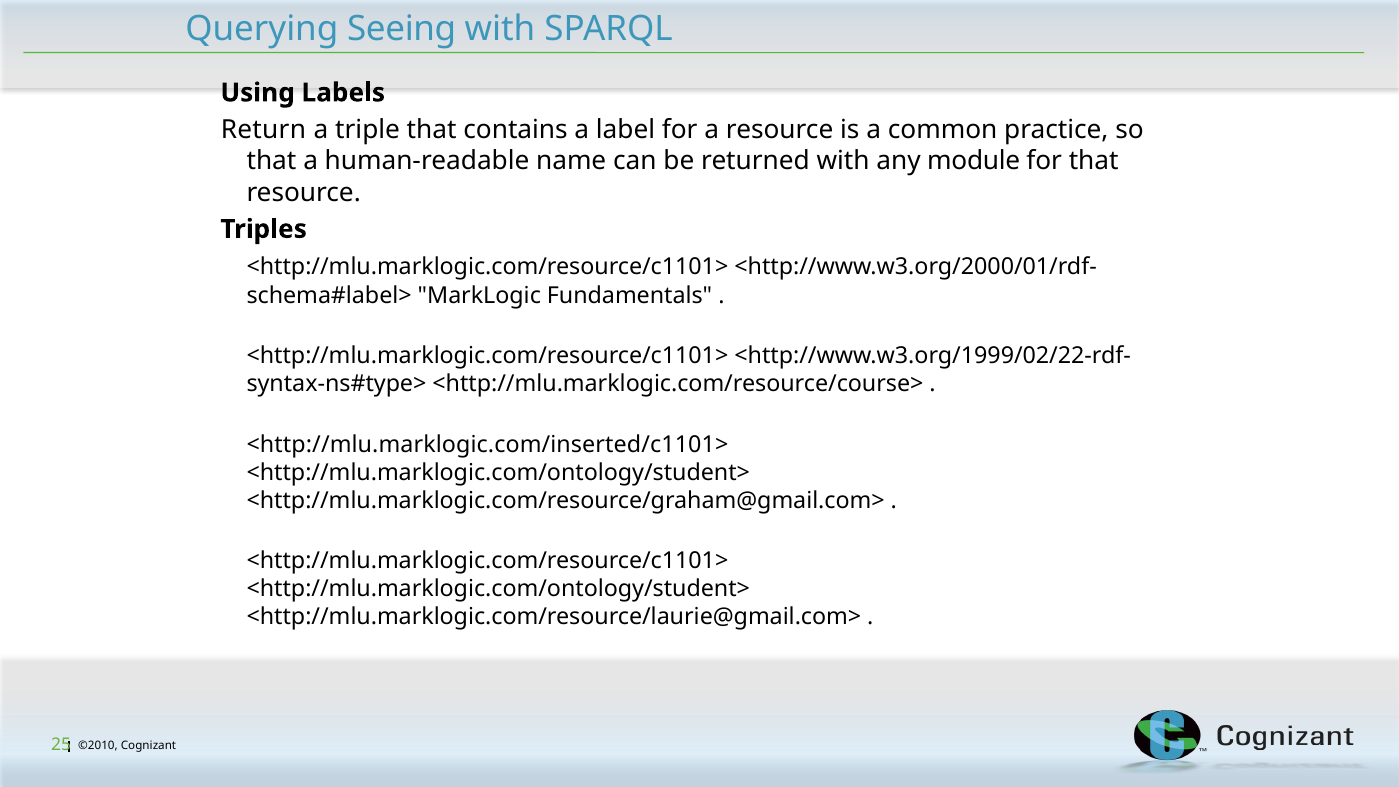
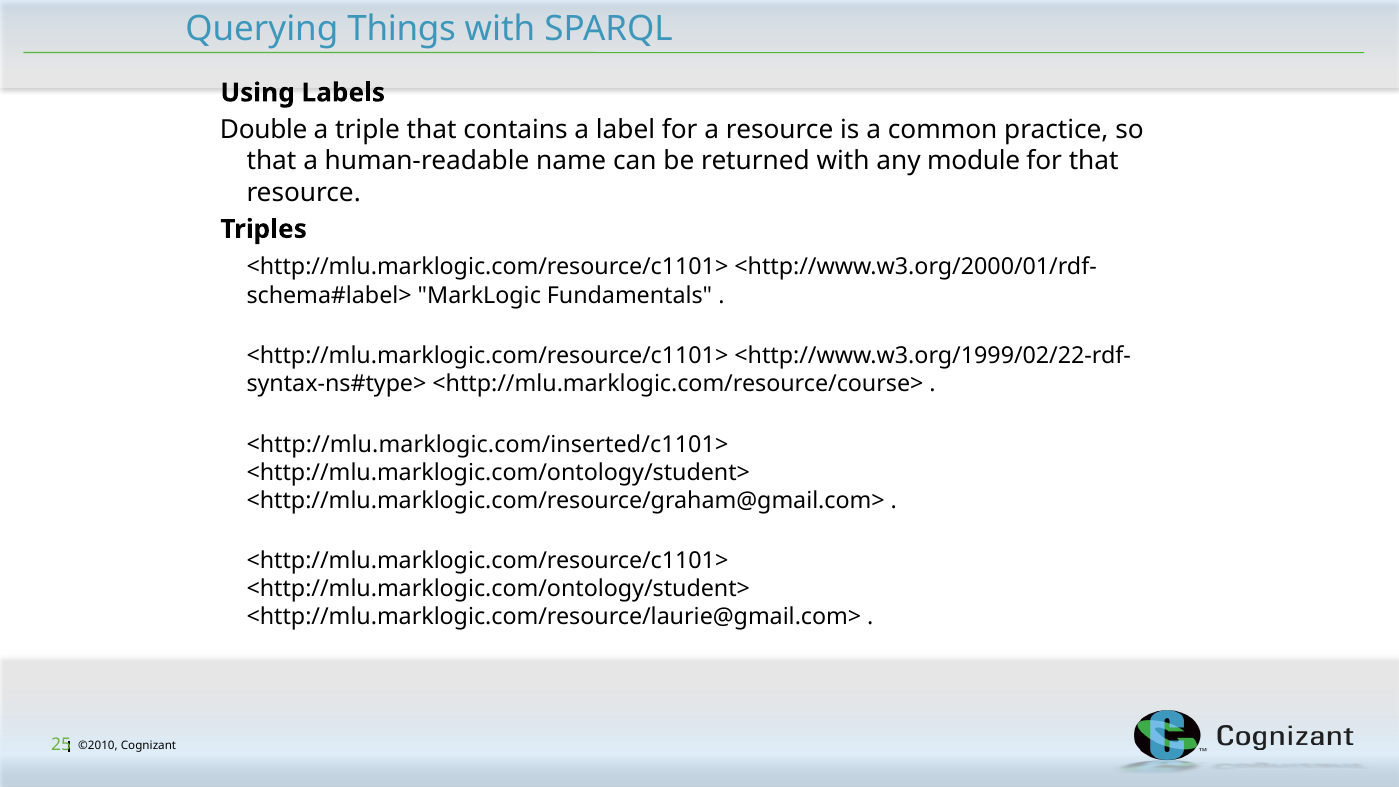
Seeing: Seeing -> Things
Return: Return -> Double
